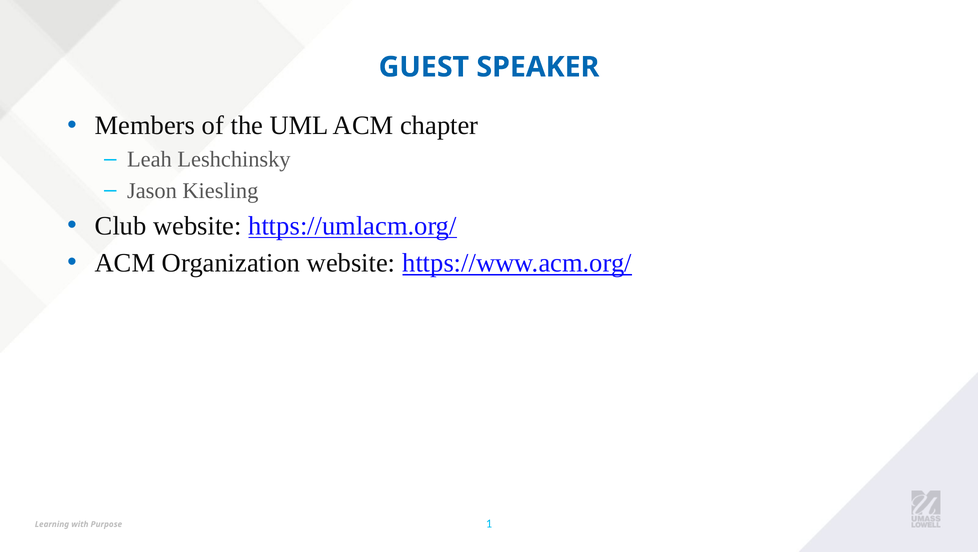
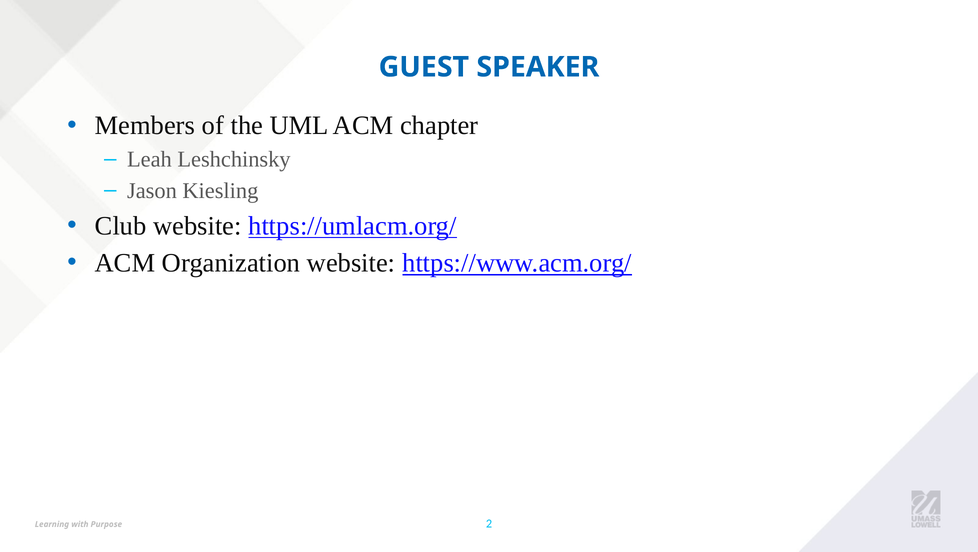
1: 1 -> 2
